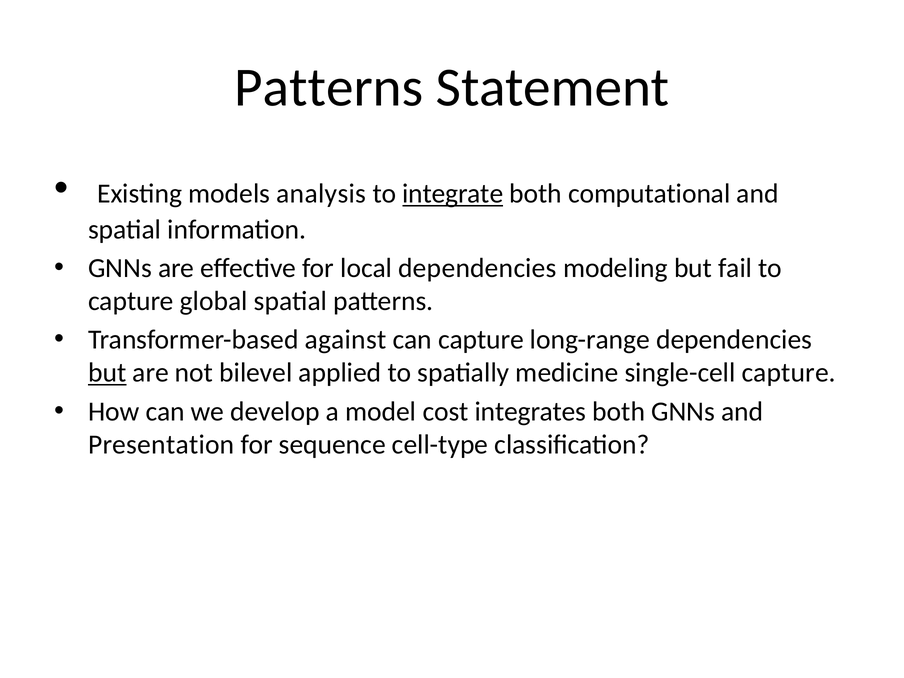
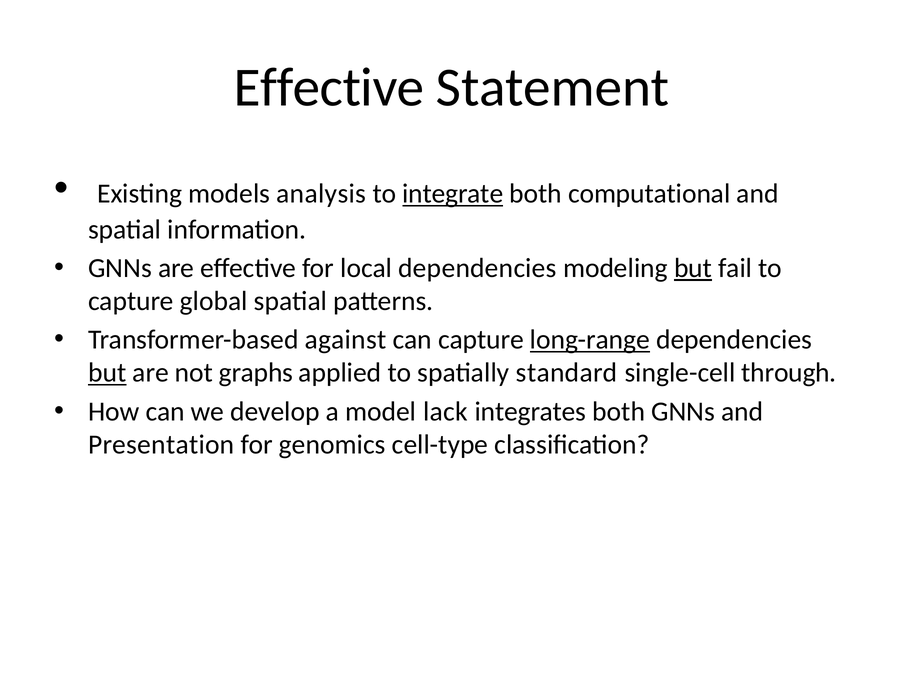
Patterns at (329, 88): Patterns -> Effective
but at (693, 268) underline: none -> present
long-range underline: none -> present
bilevel: bilevel -> graphs
medicine: medicine -> standard
single-cell capture: capture -> through
cost: cost -> lack
sequence: sequence -> genomics
